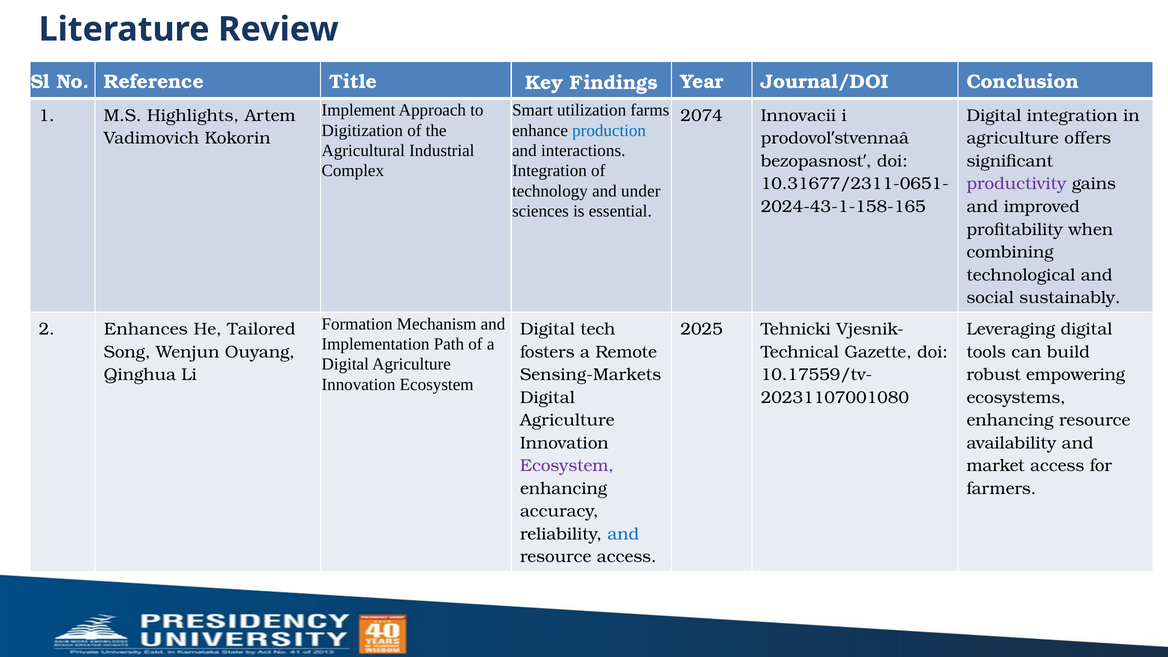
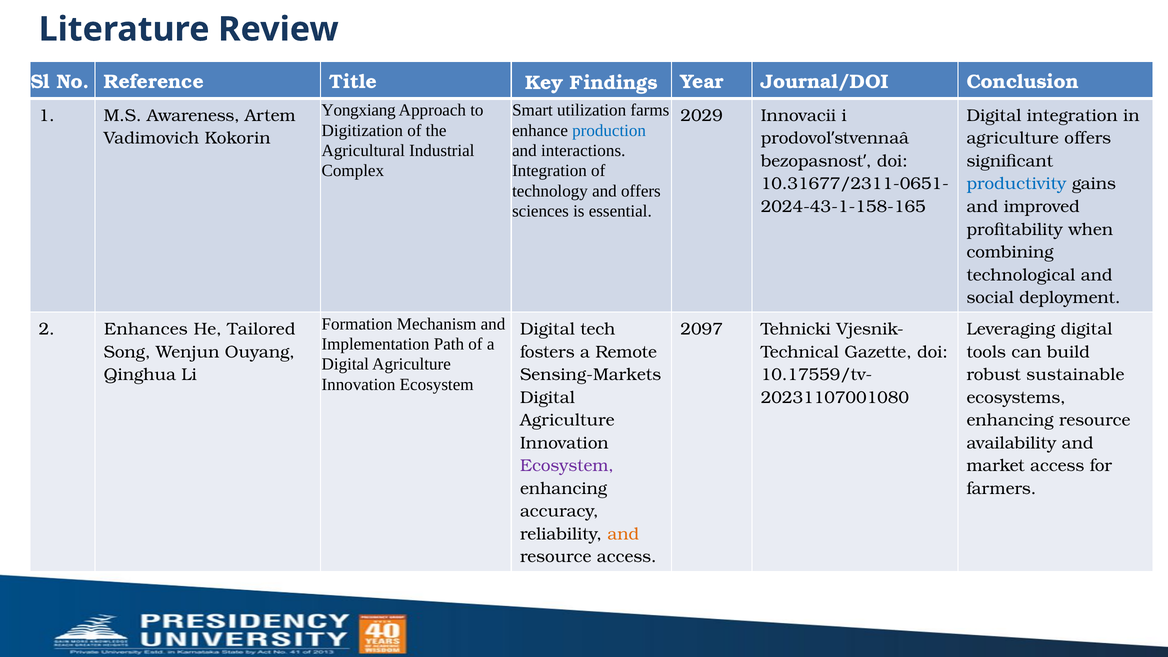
Implement: Implement -> Yongxiang
Highlights: Highlights -> Awareness
2074: 2074 -> 2029
productivity colour: purple -> blue
and under: under -> offers
sustainably: sustainably -> deployment
2025: 2025 -> 2097
empowering: empowering -> sustainable
and at (623, 534) colour: blue -> orange
